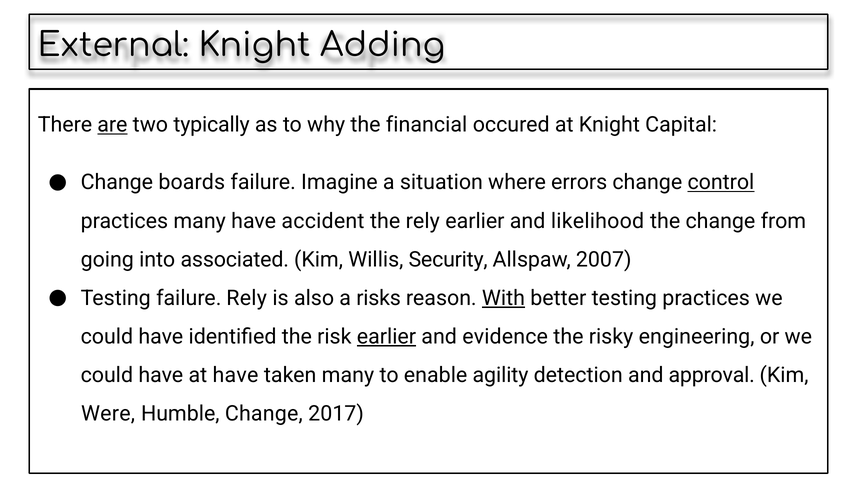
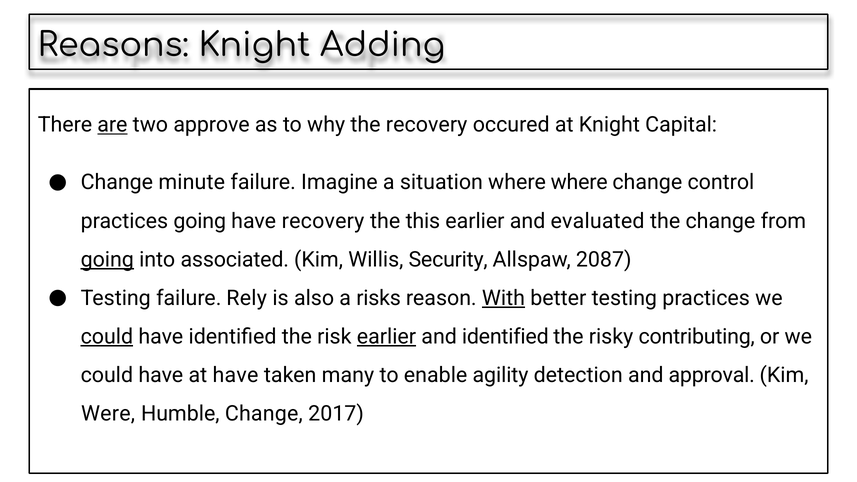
External: External -> Reasons
typically: typically -> approve
the financial: financial -> recovery
boards: boards -> minute
where errors: errors -> where
control underline: present -> none
practices many: many -> going
have accident: accident -> recovery
the rely: rely -> this
likelihood: likelihood -> evaluated
going at (107, 260) underline: none -> present
2007: 2007 -> 2087
could at (107, 337) underline: none -> present
and evidence: evidence -> identified
engineering: engineering -> contributing
